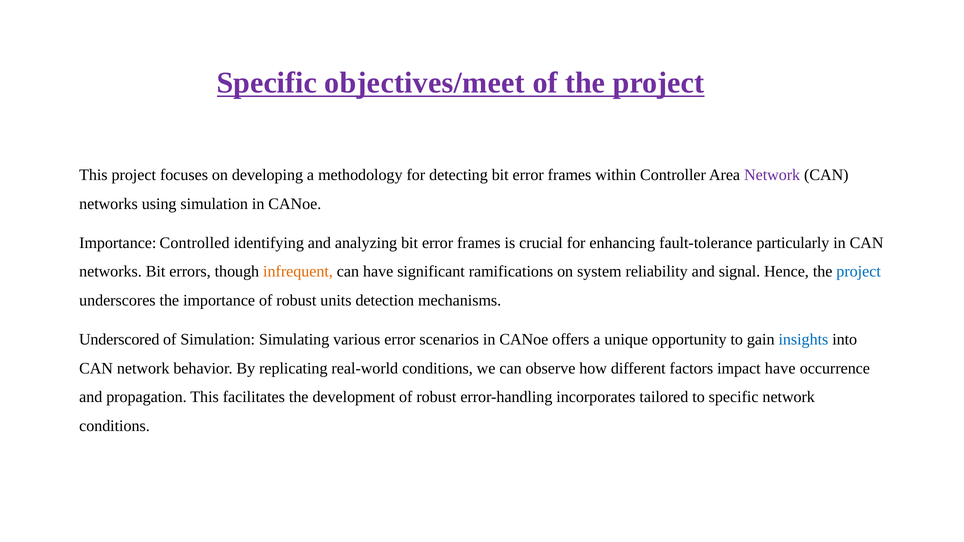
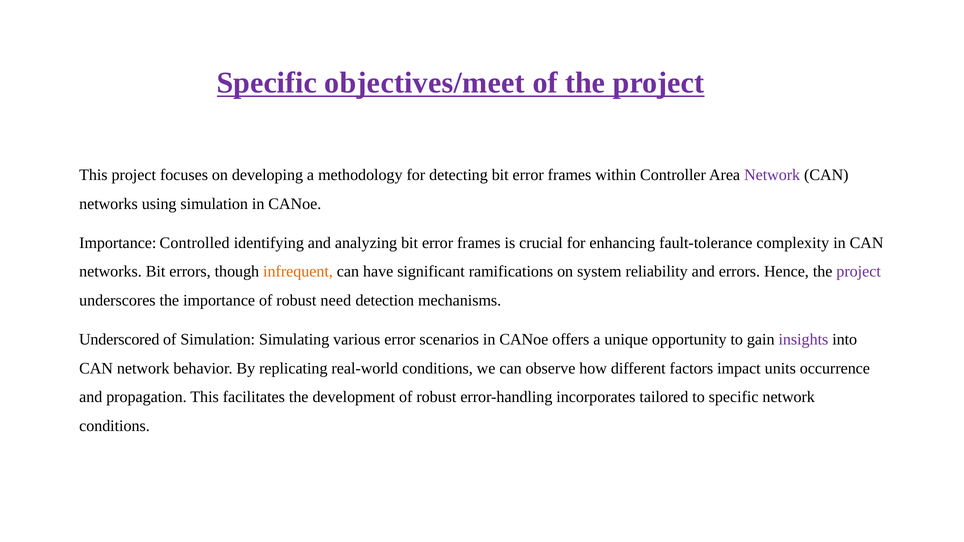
particularly: particularly -> complexity
and signal: signal -> errors
project at (859, 272) colour: blue -> purple
units: units -> need
insights colour: blue -> purple
impact have: have -> units
